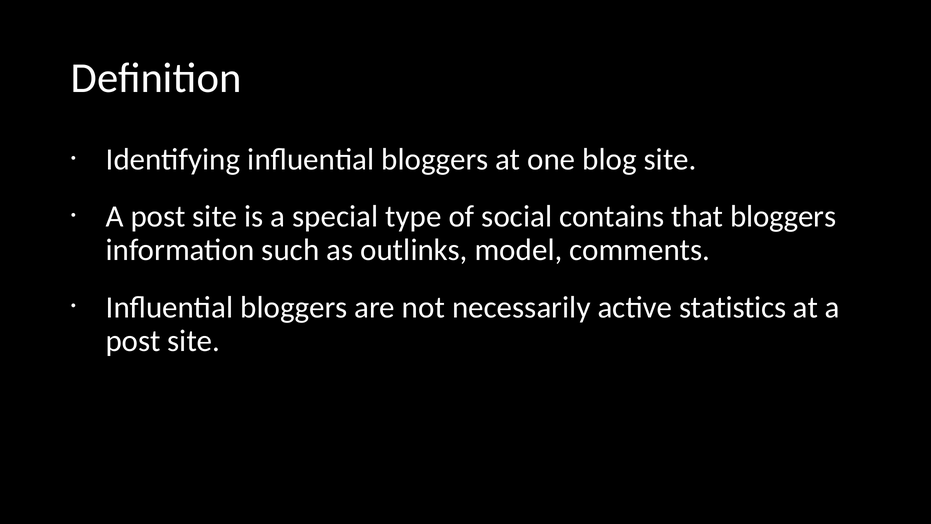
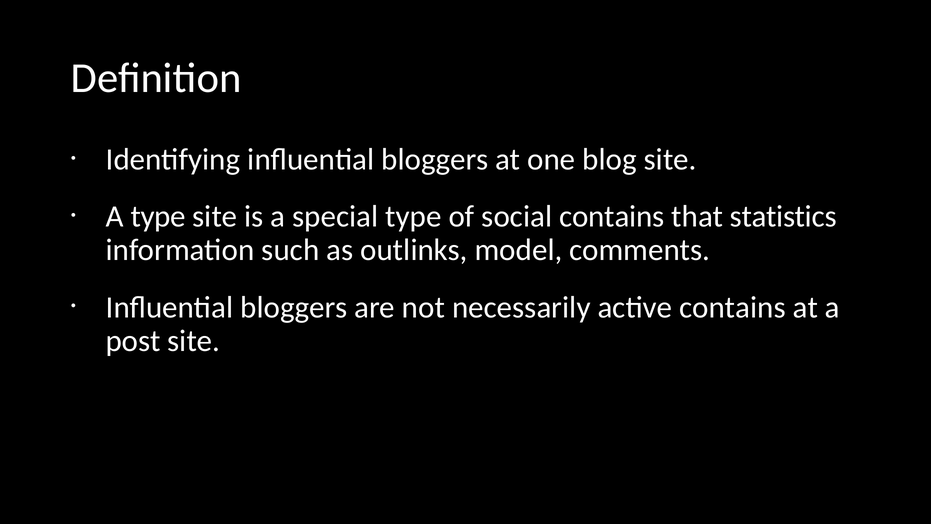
post at (158, 216): post -> type
that bloggers: bloggers -> statistics
active statistics: statistics -> contains
